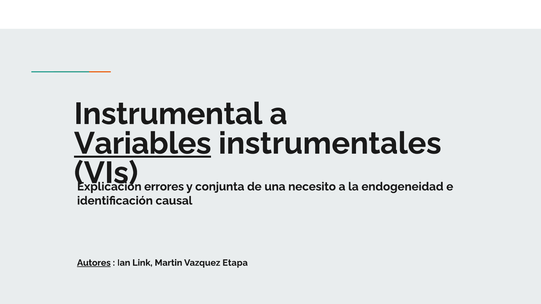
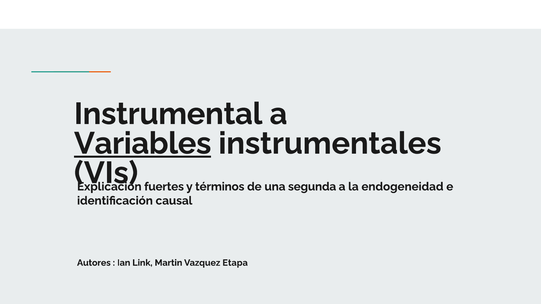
errores: errores -> fuertes
conjunta: conjunta -> términos
necesito: necesito -> segunda
Autores underline: present -> none
